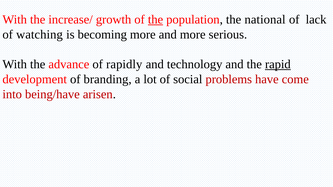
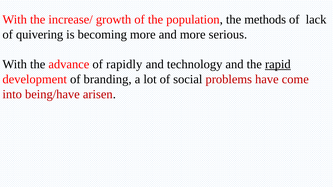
the at (156, 20) underline: present -> none
national: national -> methods
watching: watching -> quivering
